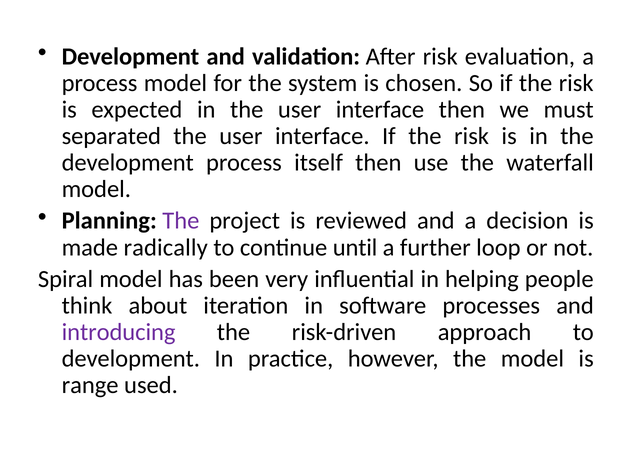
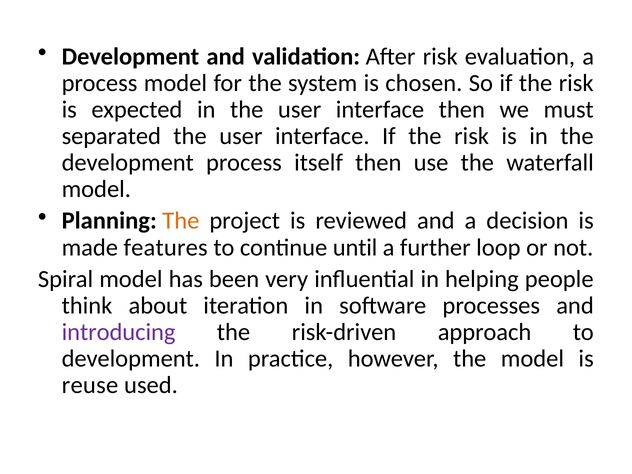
The at (181, 221) colour: purple -> orange
radically: radically -> features
range: range -> reuse
